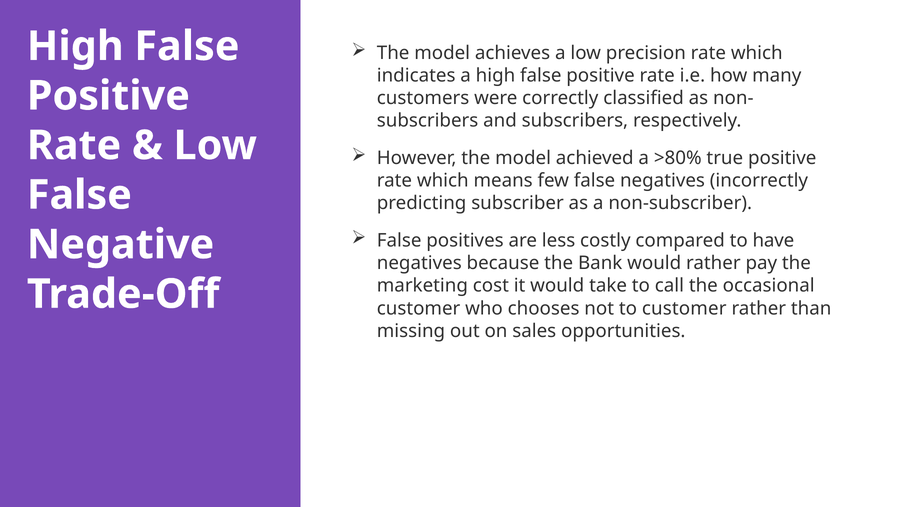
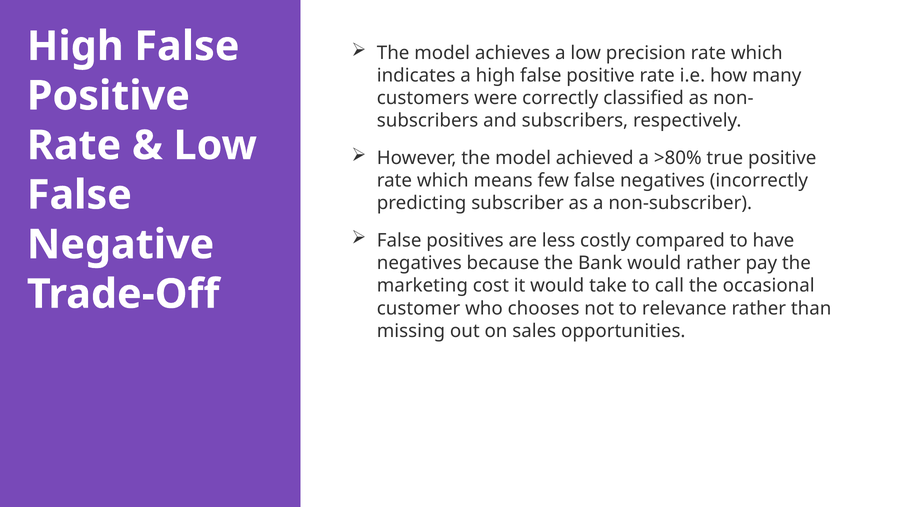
to customer: customer -> relevance
